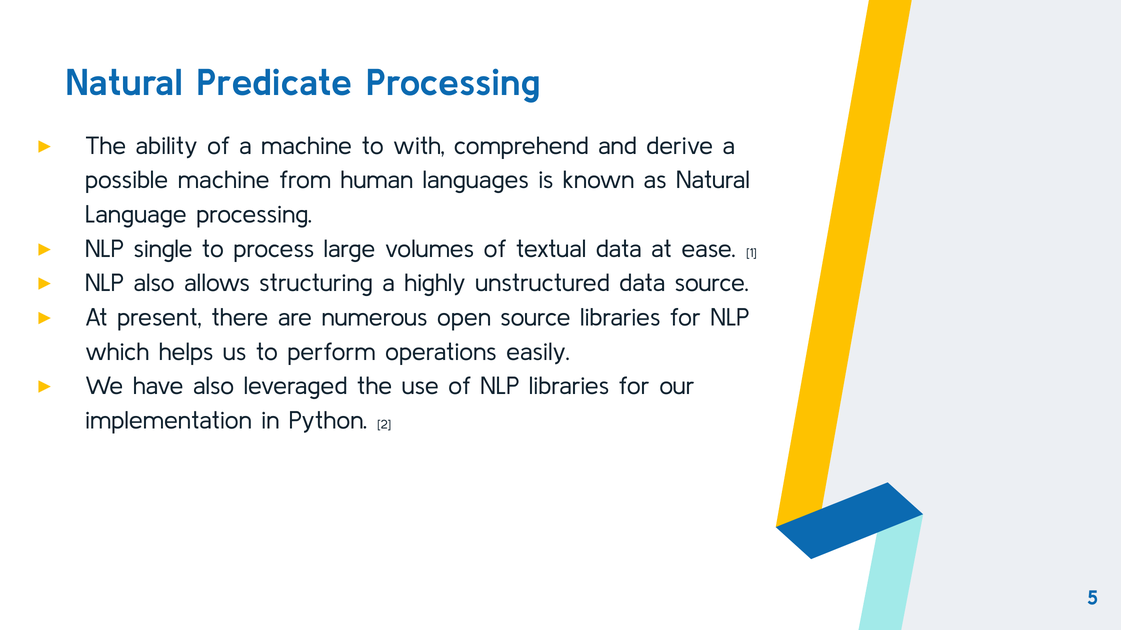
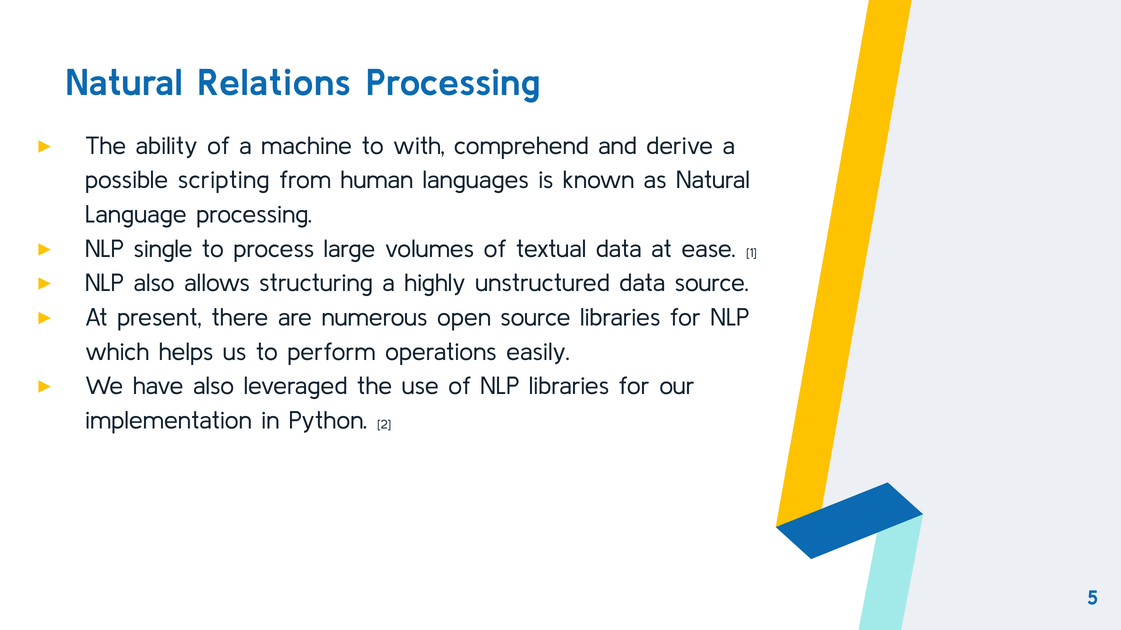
Predicate: Predicate -> Relations
possible machine: machine -> scripting
